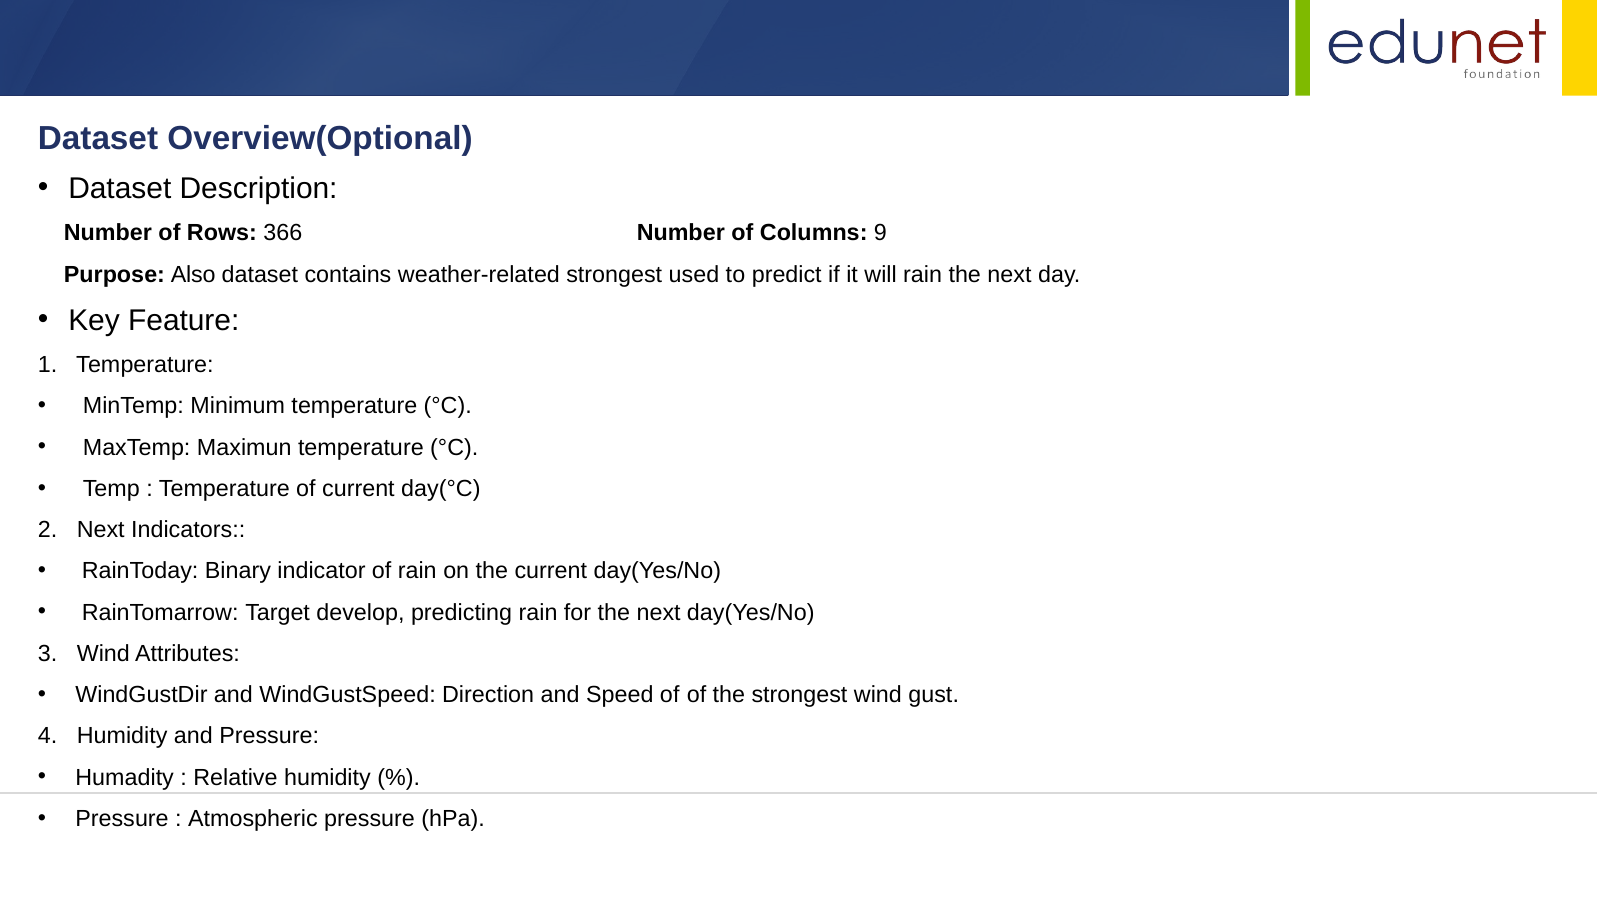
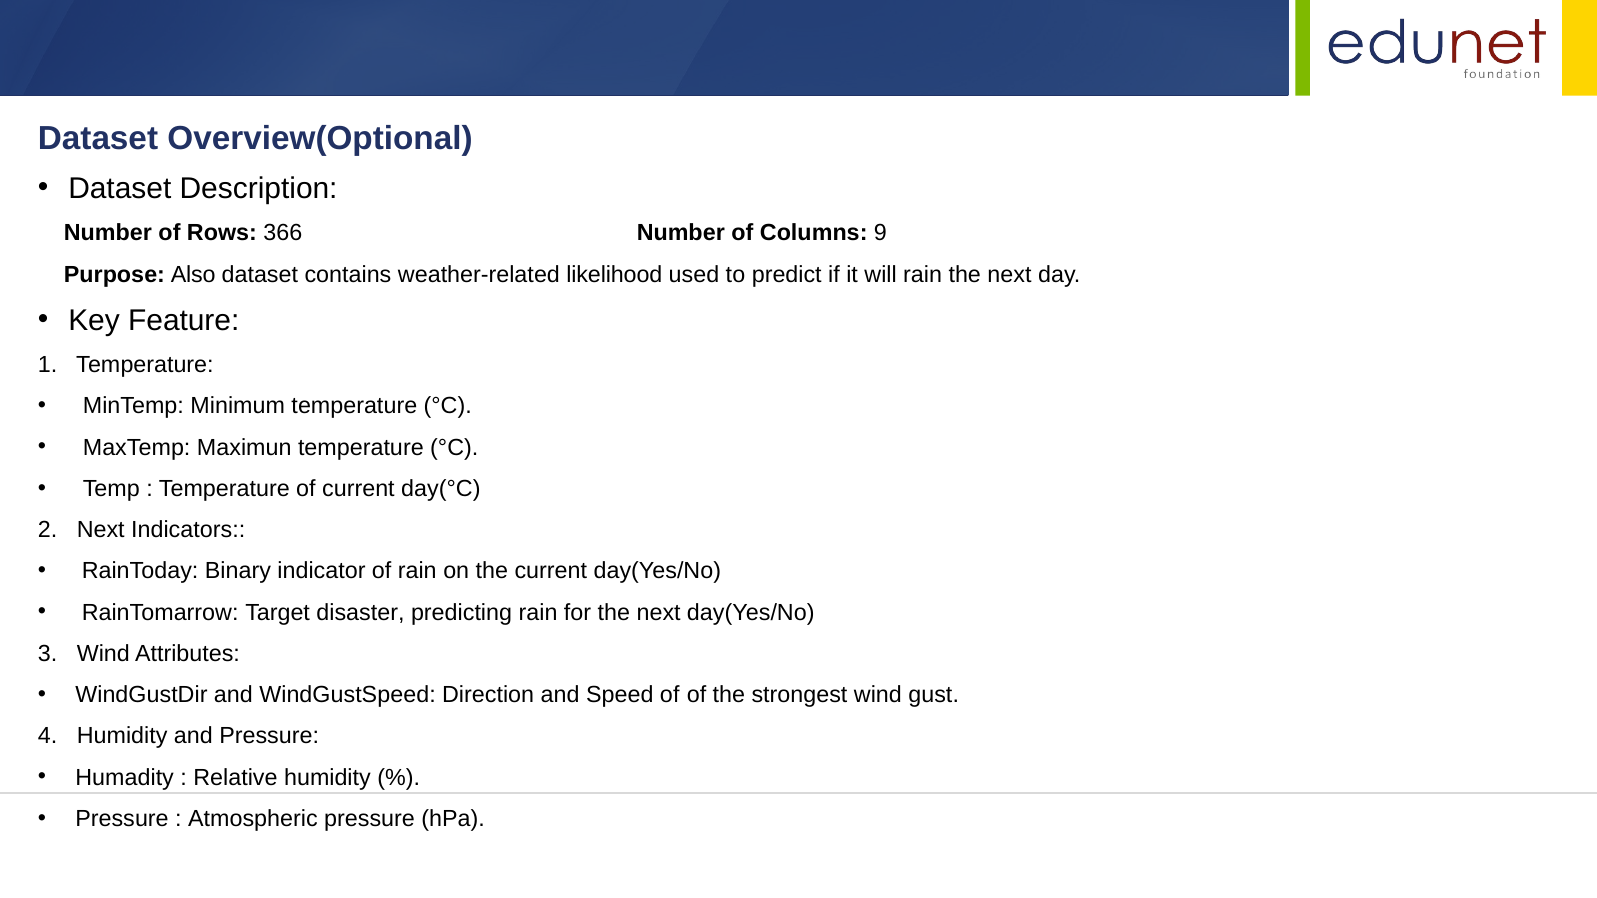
weather-related strongest: strongest -> likelihood
develop: develop -> disaster
